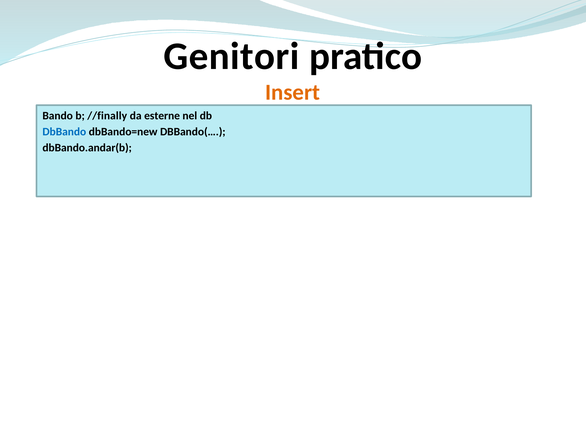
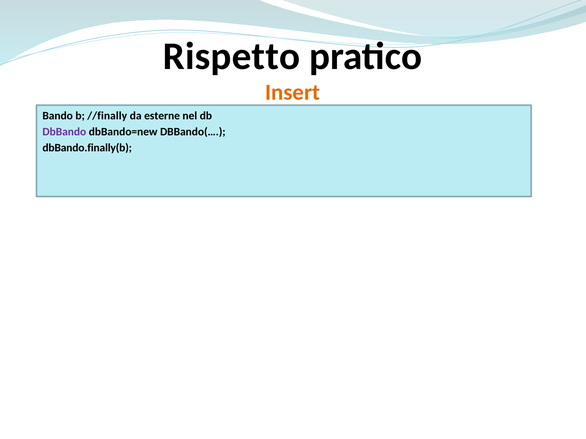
Genitori: Genitori -> Rispetto
DbBando colour: blue -> purple
dbBando.andar(b: dbBando.andar(b -> dbBando.finally(b
